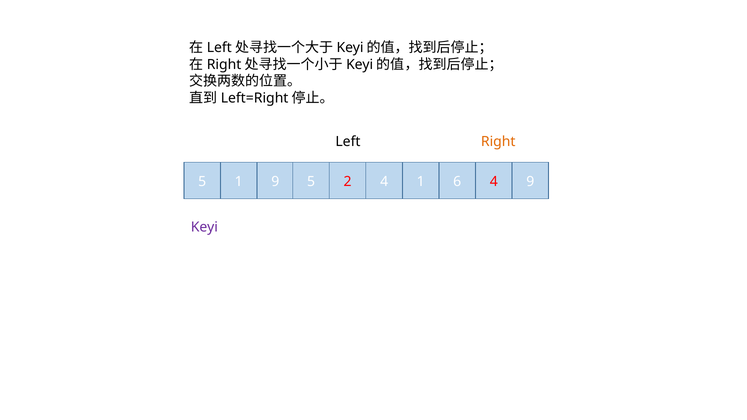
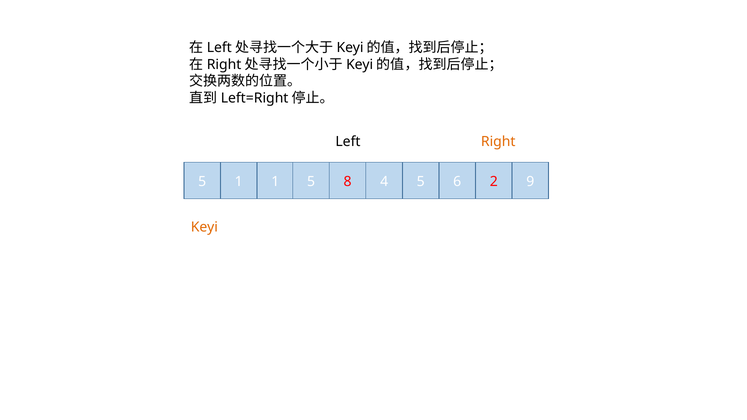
1 9: 9 -> 1
2: 2 -> 8
4 1: 1 -> 5
6 4: 4 -> 2
Keyi colour: purple -> orange
